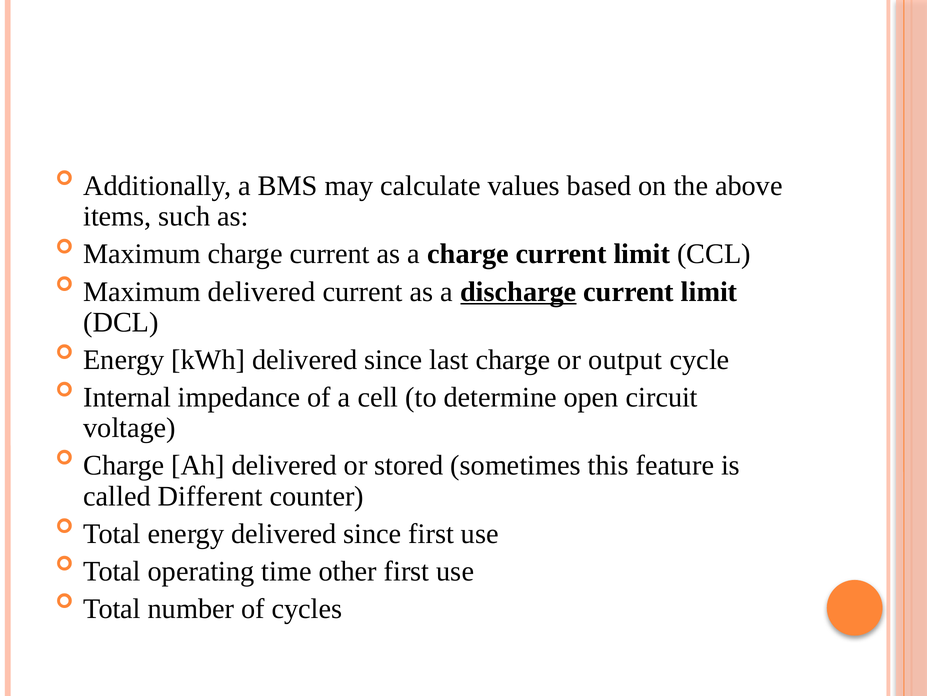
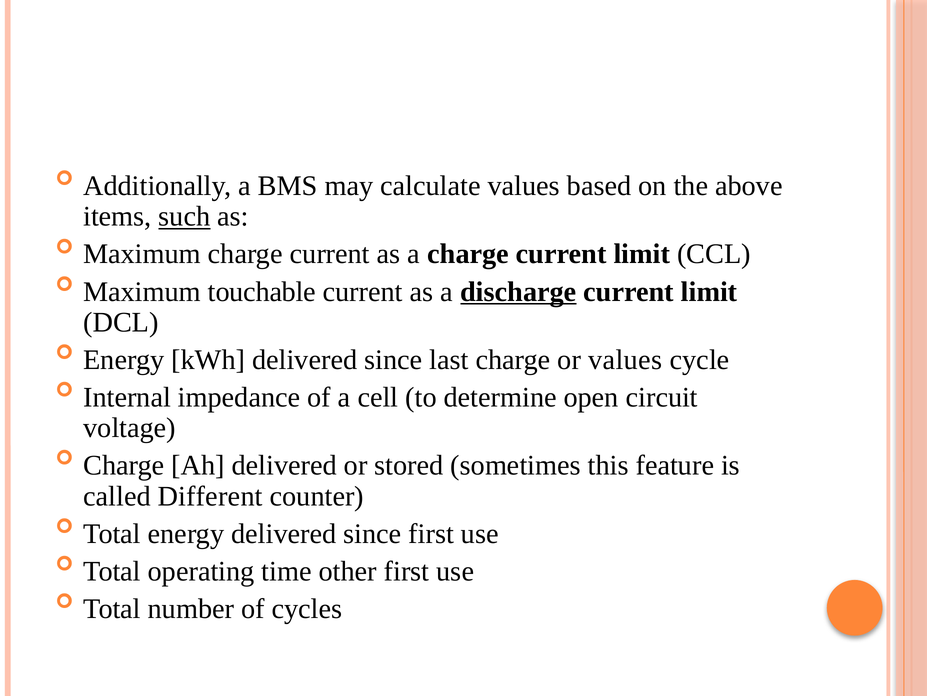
such underline: none -> present
Maximum delivered: delivered -> touchable
or output: output -> values
